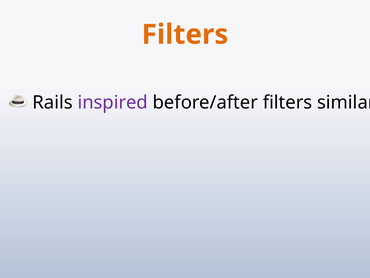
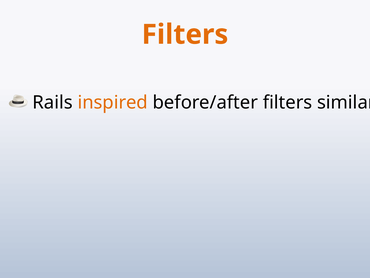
inspired colour: purple -> orange
